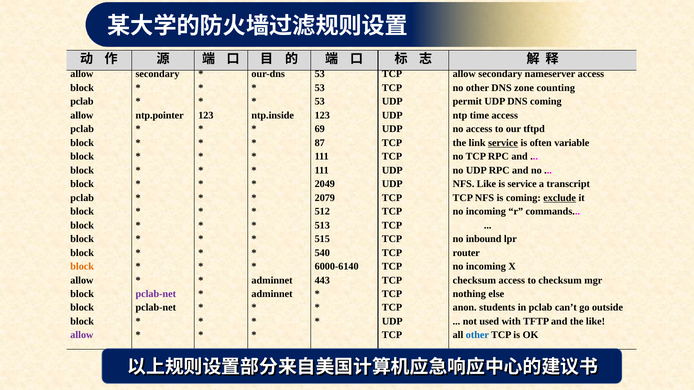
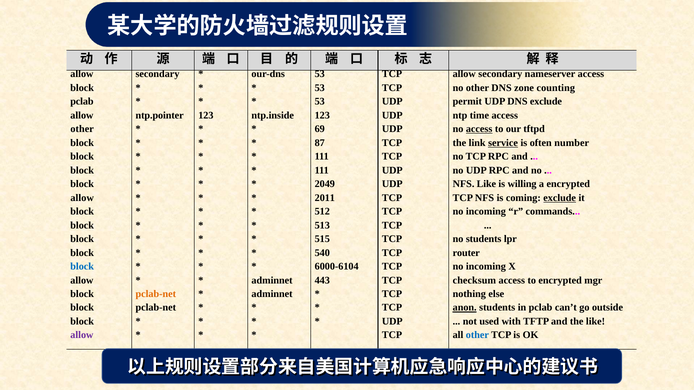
DNS coming: coming -> exclude
pclab at (82, 129): pclab -> other
access at (479, 129) underline: none -> present
variable: variable -> number
is service: service -> willing
a transcript: transcript -> encrypted
pclab at (82, 198): pclab -> allow
2079: 2079 -> 2011
no inbound: inbound -> students
block at (82, 267) colour: orange -> blue
6000-6140: 6000-6140 -> 6000-6104
to checksum: checksum -> encrypted
pclab-net at (156, 294) colour: purple -> orange
anon underline: none -> present
